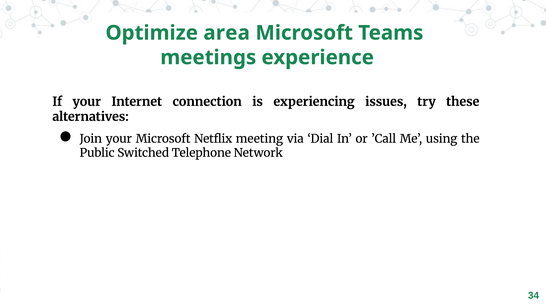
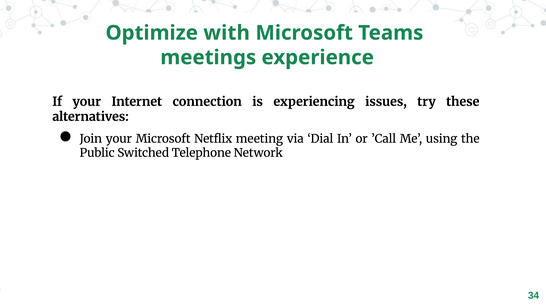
area: area -> with
